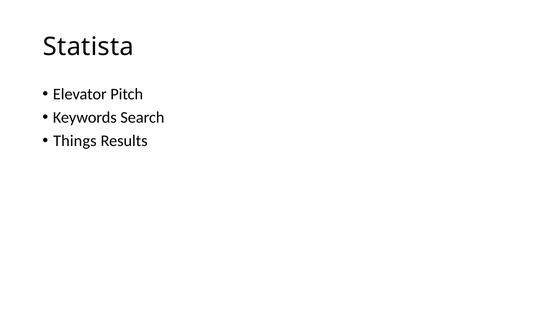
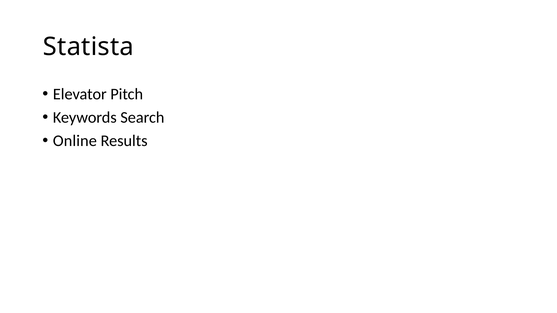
Things: Things -> Online
